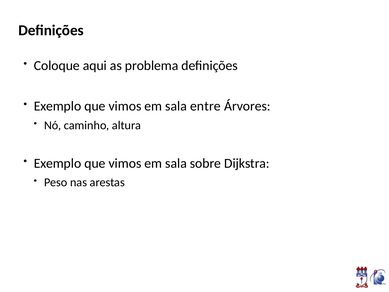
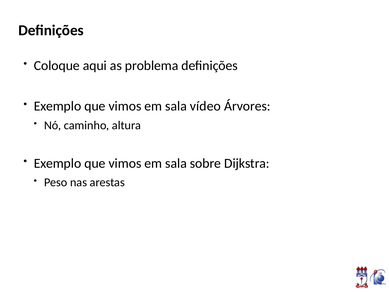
entre: entre -> vídeo
